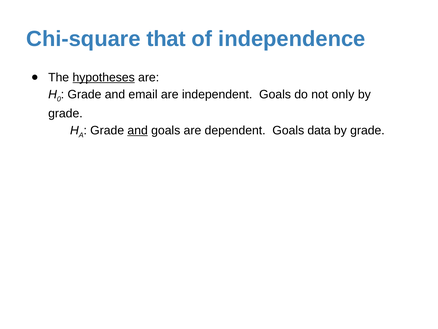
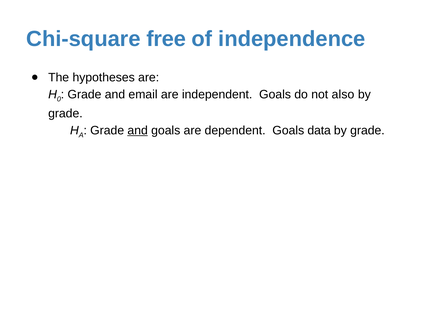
that: that -> free
hypotheses underline: present -> none
only: only -> also
